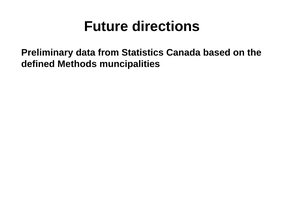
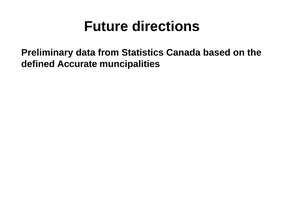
Methods: Methods -> Accurate
